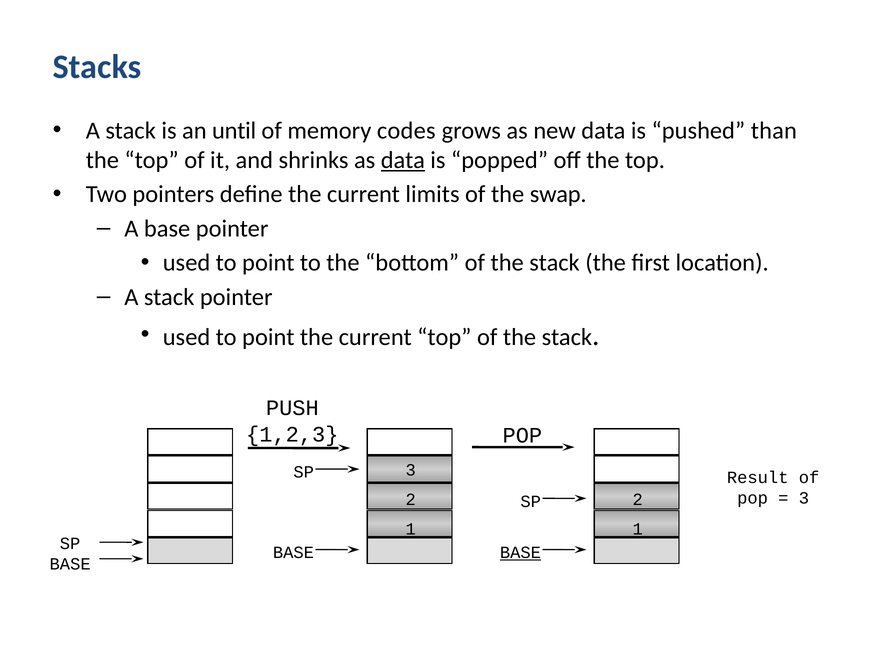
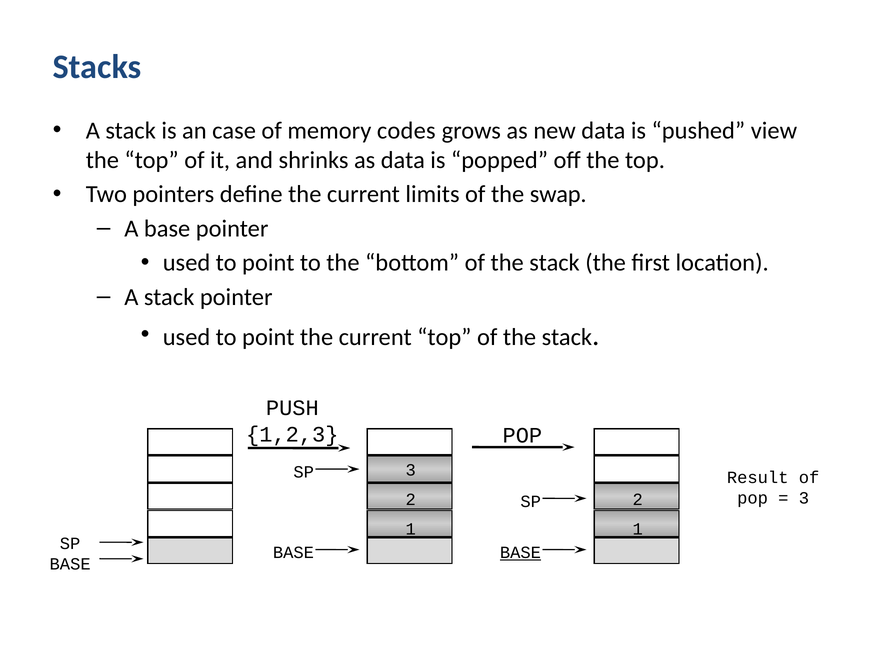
until: until -> case
than: than -> view
data at (403, 160) underline: present -> none
